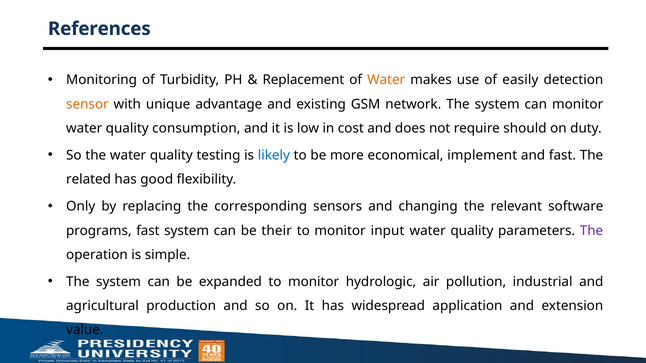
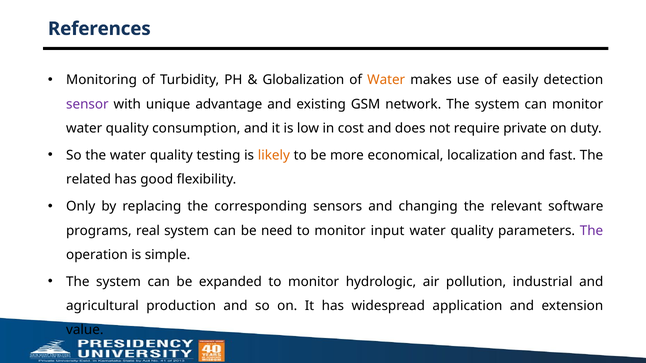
Replacement: Replacement -> Globalization
sensor colour: orange -> purple
should: should -> private
likely colour: blue -> orange
implement: implement -> localization
programs fast: fast -> real
their: their -> need
